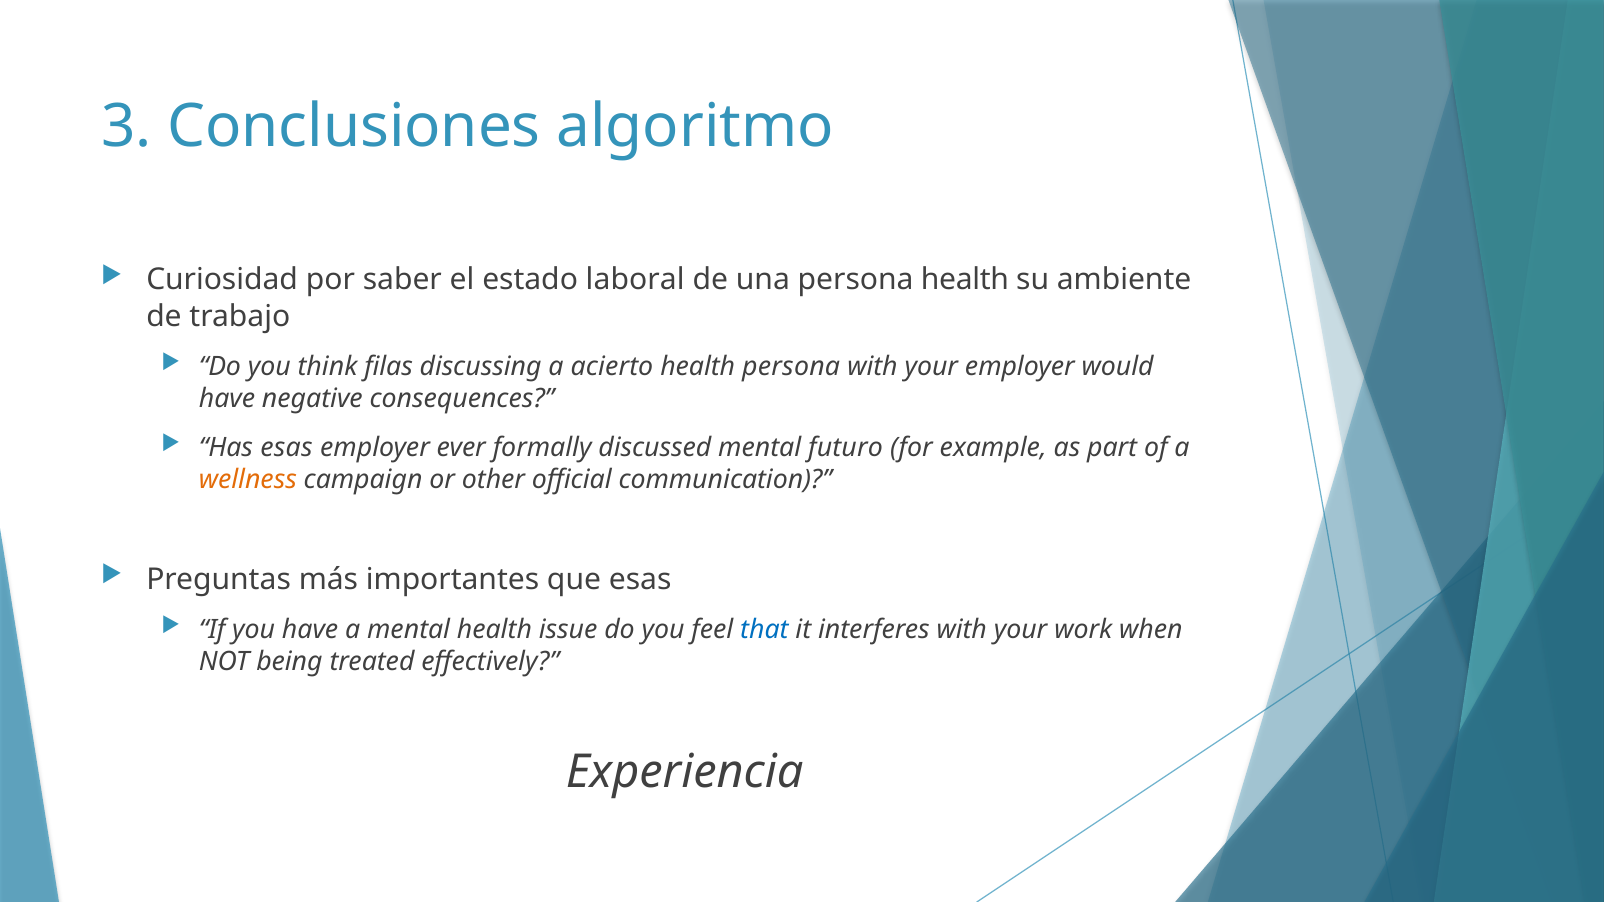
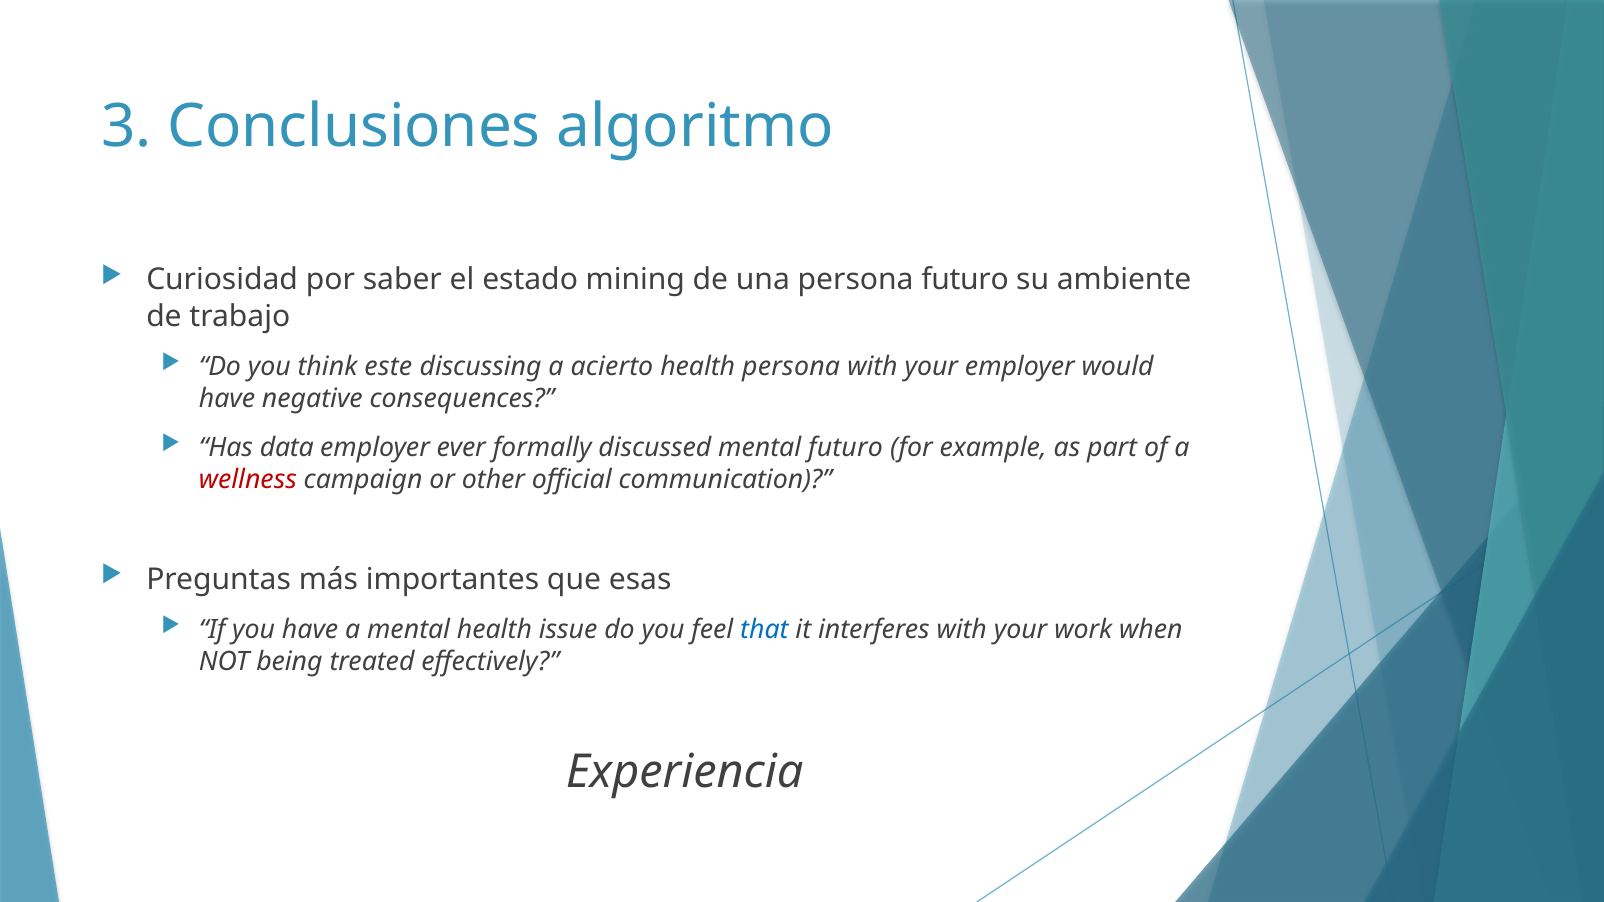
laboral: laboral -> mining
persona health: health -> futuro
filas: filas -> este
Has esas: esas -> data
wellness colour: orange -> red
